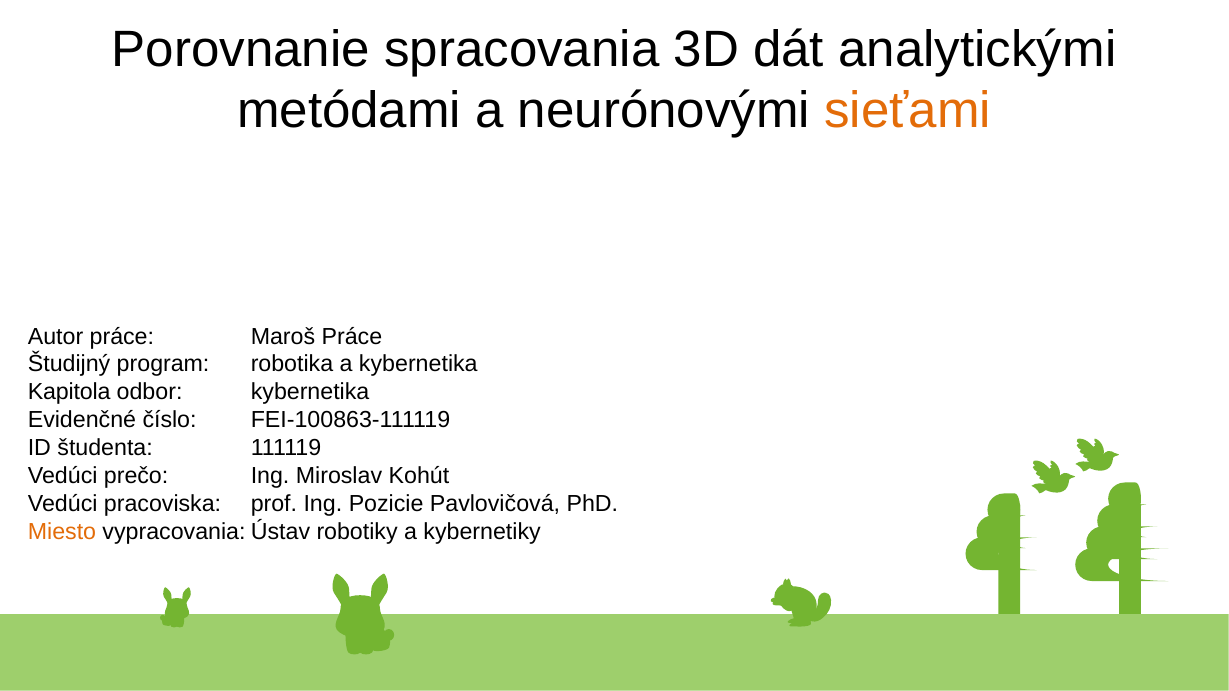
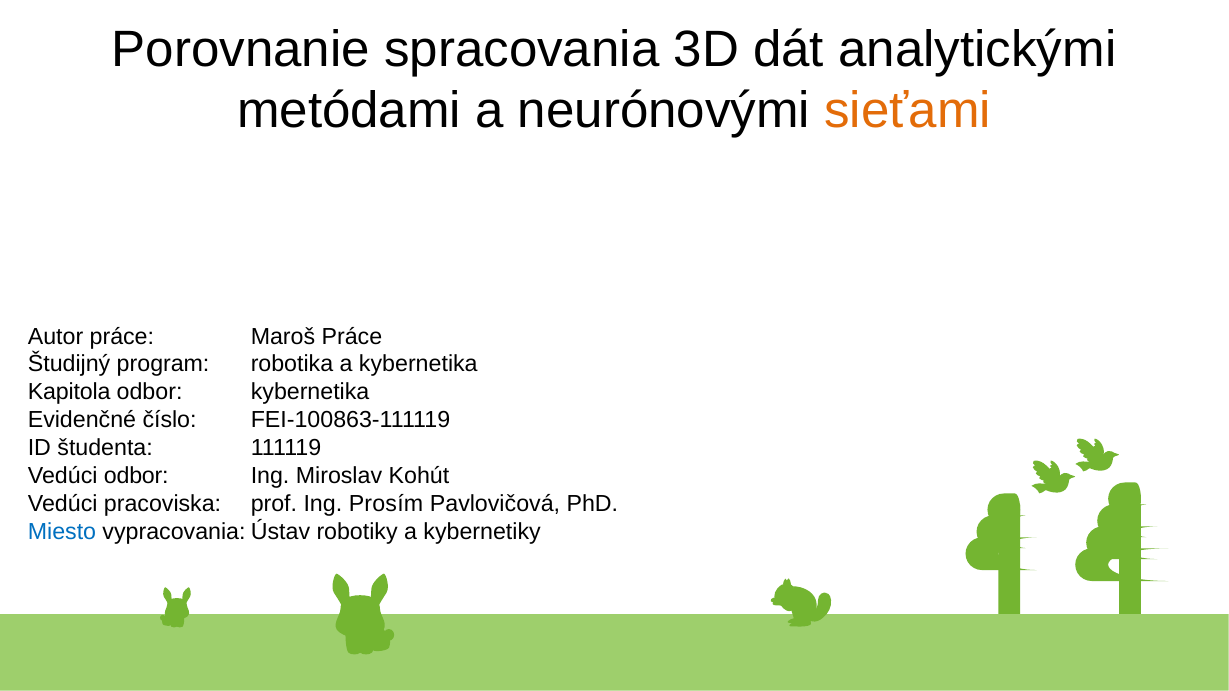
Vedúci prečo: prečo -> odbor
Pozicie: Pozicie -> Prosím
Miesto colour: orange -> blue
